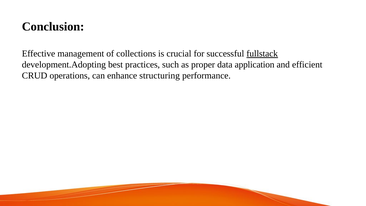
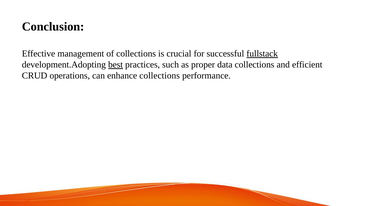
best underline: none -> present
data application: application -> collections
enhance structuring: structuring -> collections
